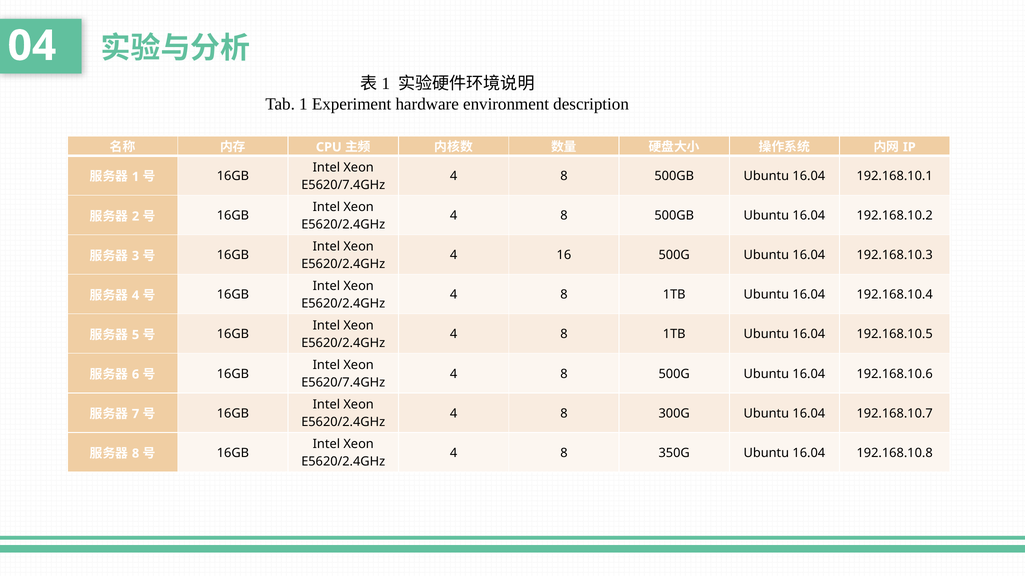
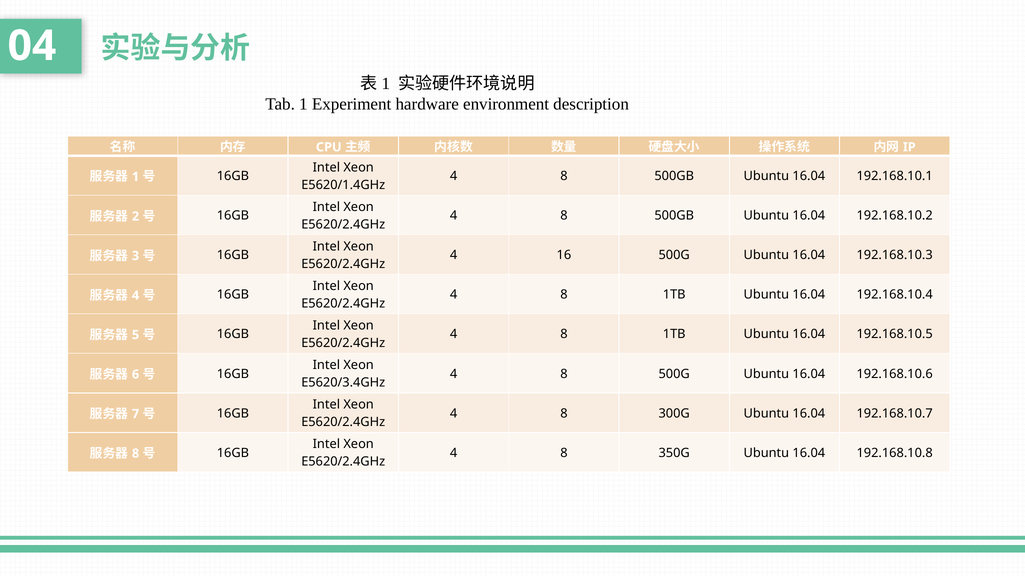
E5620/7.4GHz at (343, 185): E5620/7.4GHz -> E5620/1.4GHz
E5620/7.4GHz at (343, 383): E5620/7.4GHz -> E5620/3.4GHz
